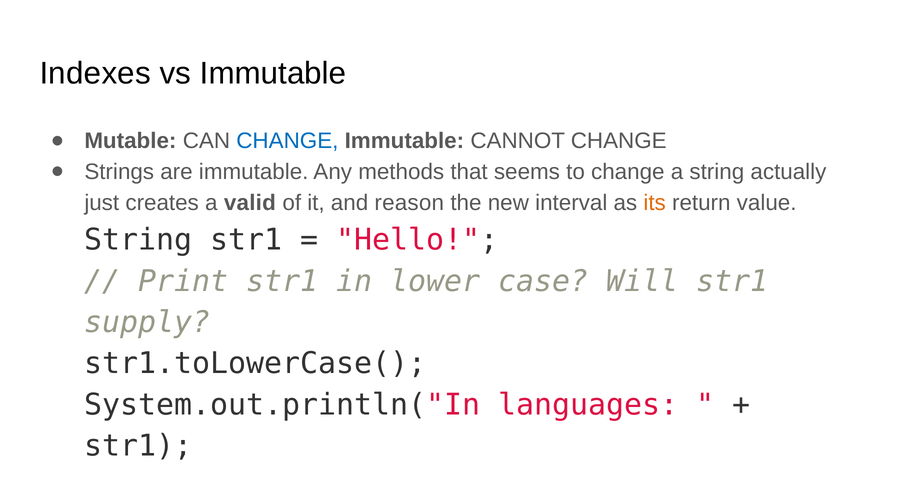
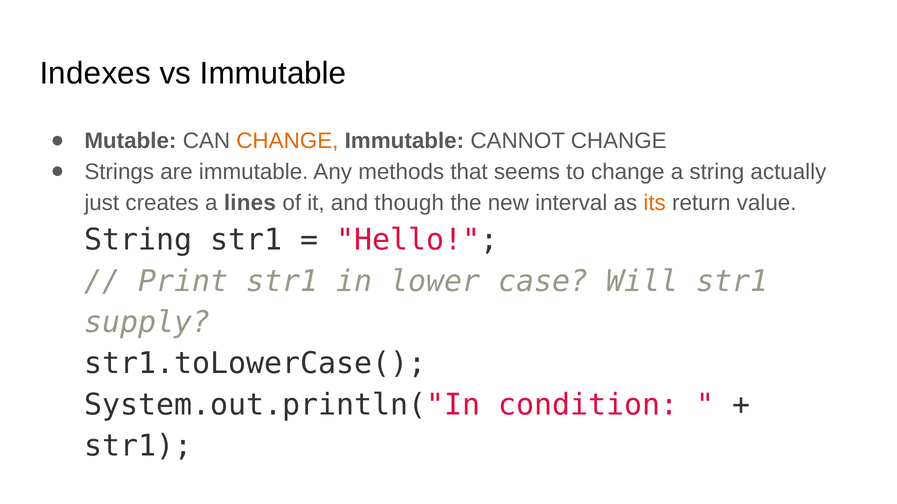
CHANGE at (287, 141) colour: blue -> orange
valid: valid -> lines
reason: reason -> though
languages: languages -> condition
